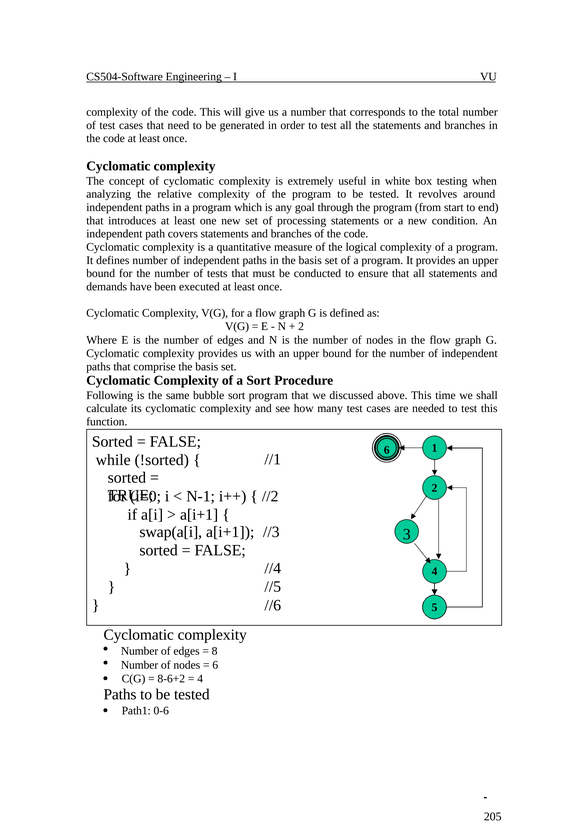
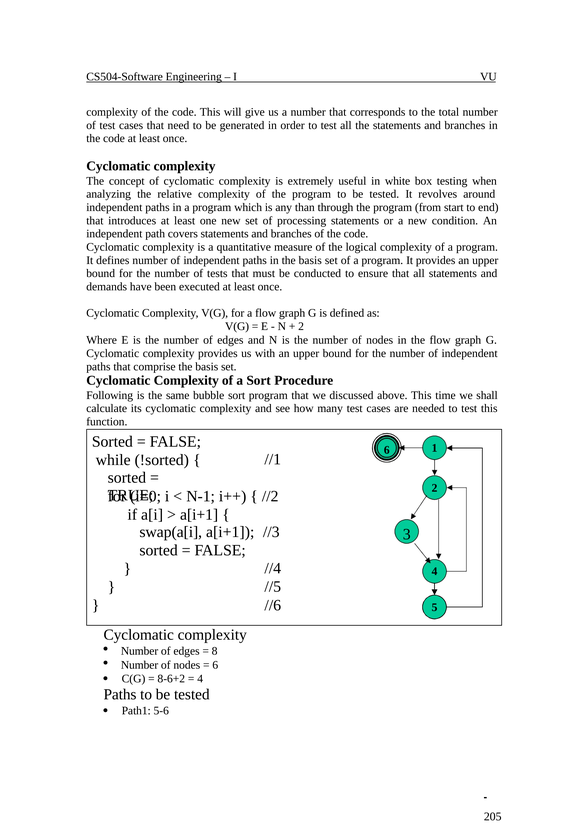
goal: goal -> than
0-6: 0-6 -> 5-6
